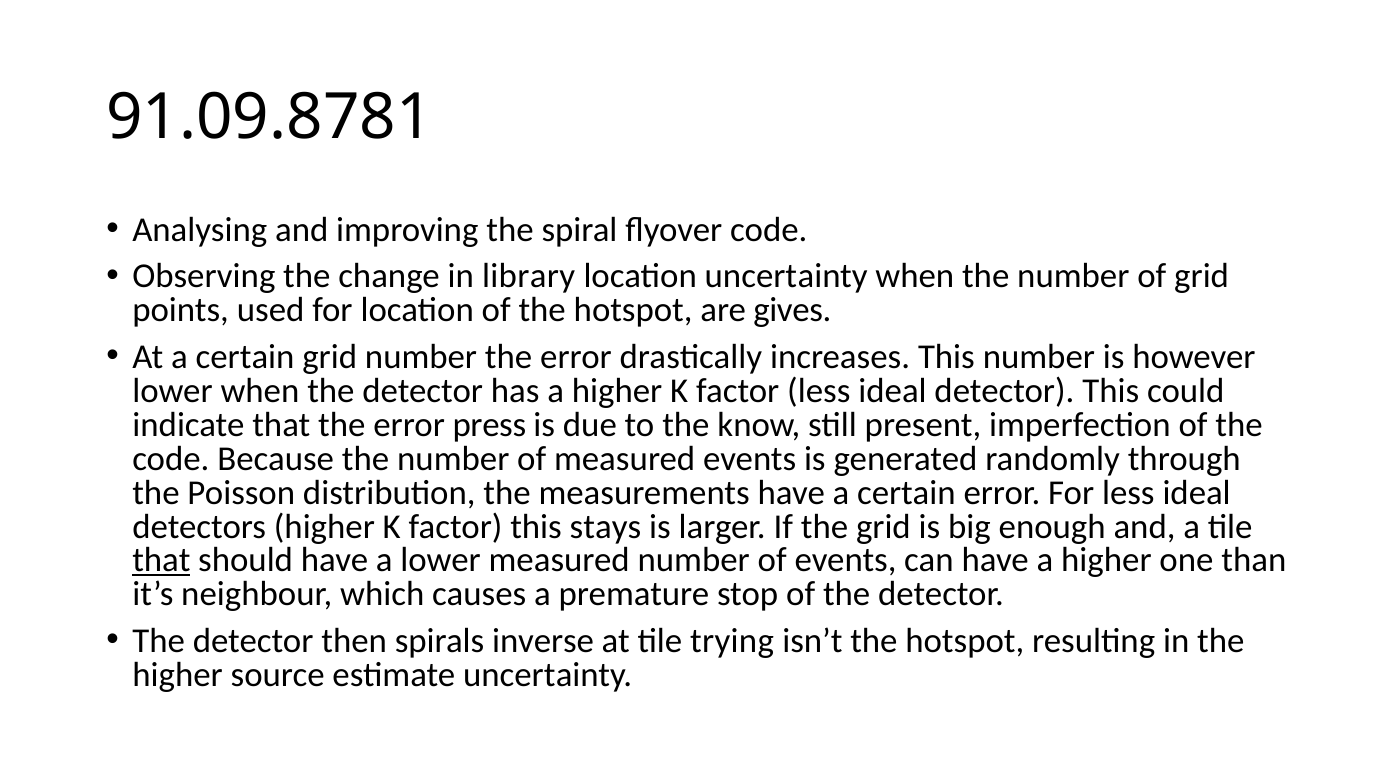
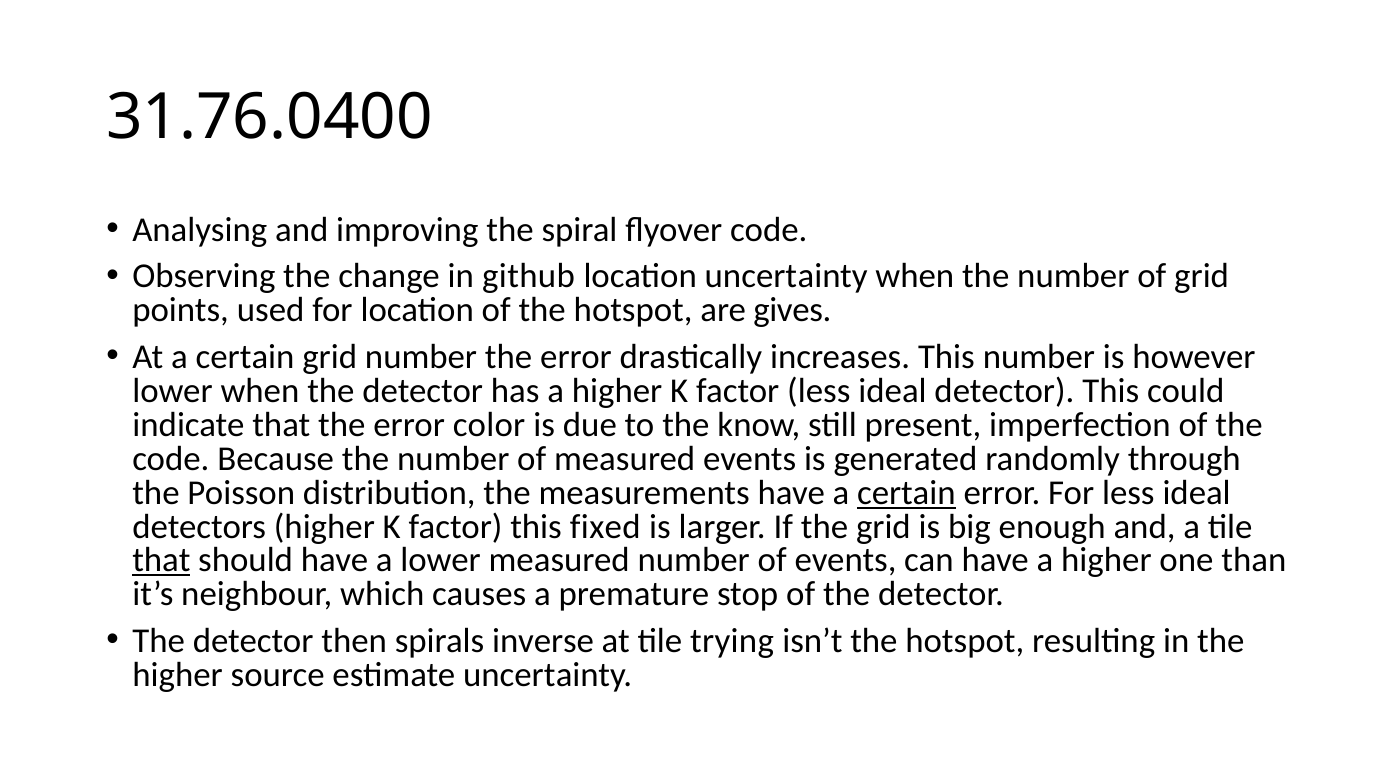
91.09.8781: 91.09.8781 -> 31.76.0400
library: library -> github
press: press -> color
certain at (906, 493) underline: none -> present
stays: stays -> fixed
